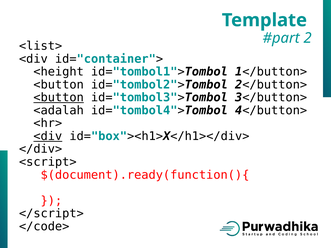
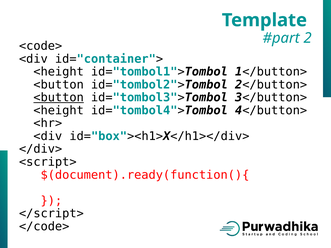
<list>: <list> -> <code>
<adalah at (59, 110): <adalah -> <height
<div at (48, 136) underline: present -> none
